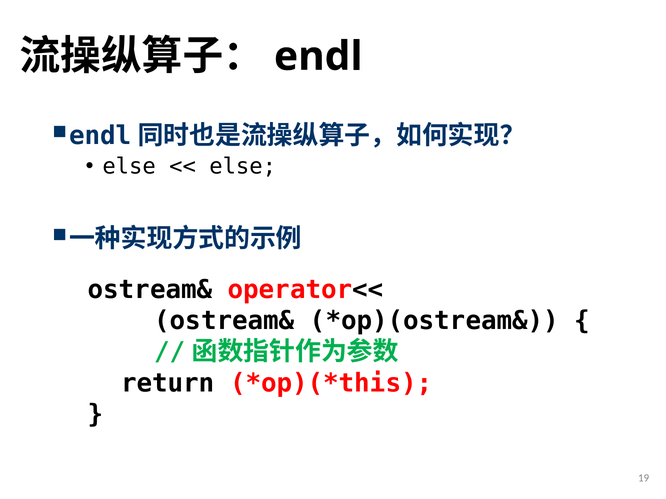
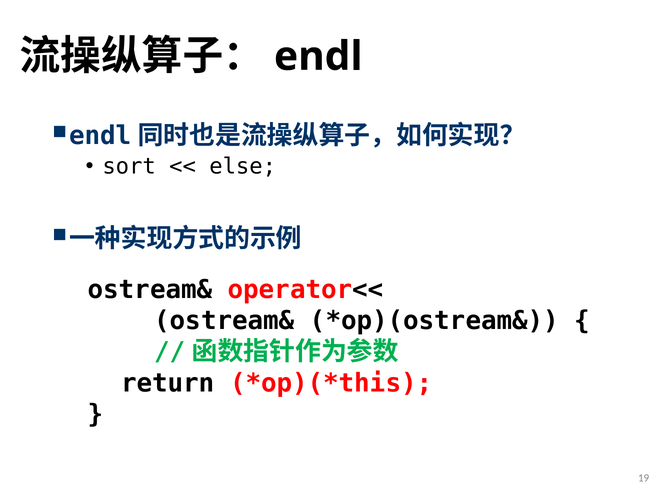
else at (129, 166): else -> sort
